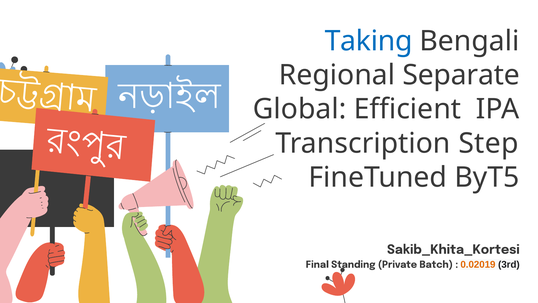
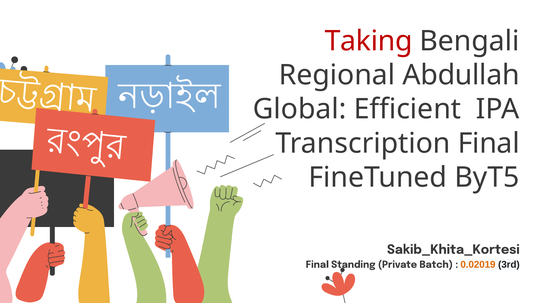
Taking colour: blue -> red
Separate: Separate -> Abdullah
Transcription Step: Step -> Final
